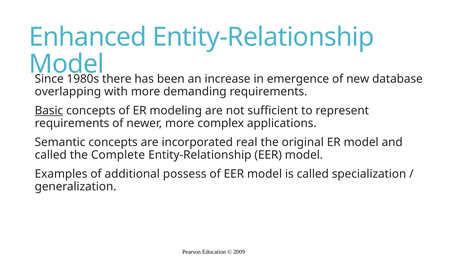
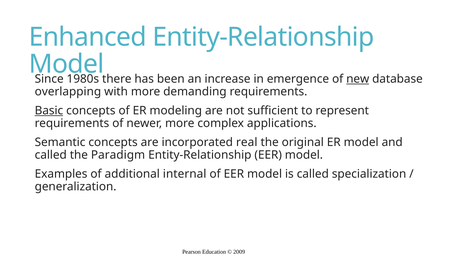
new underline: none -> present
Complete: Complete -> Paradigm
possess: possess -> internal
